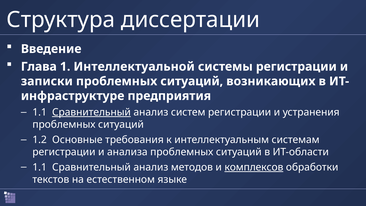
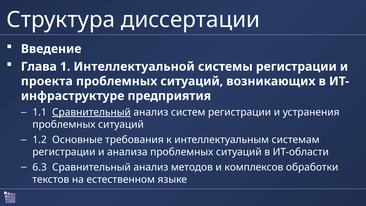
записки: записки -> проекта
1.1 at (40, 167): 1.1 -> 6.3
комплексов underline: present -> none
